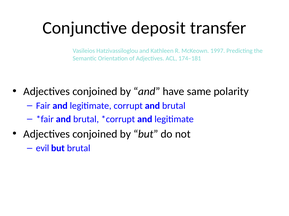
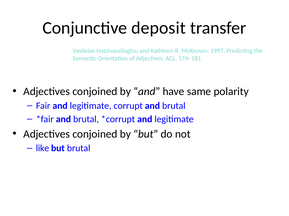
evil: evil -> like
